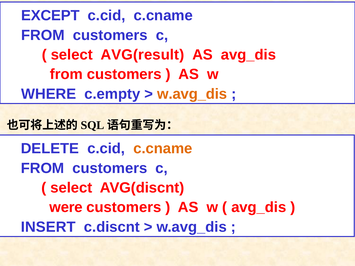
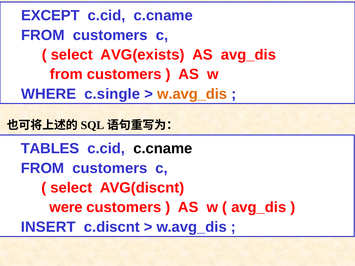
AVG(result: AVG(result -> AVG(exists
c.empty: c.empty -> c.single
DELETE: DELETE -> TABLES
c.cname at (163, 149) colour: orange -> black
